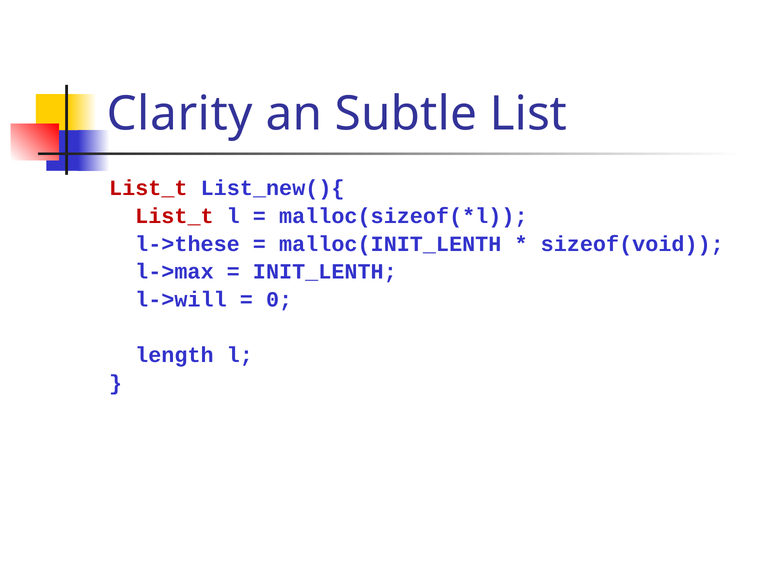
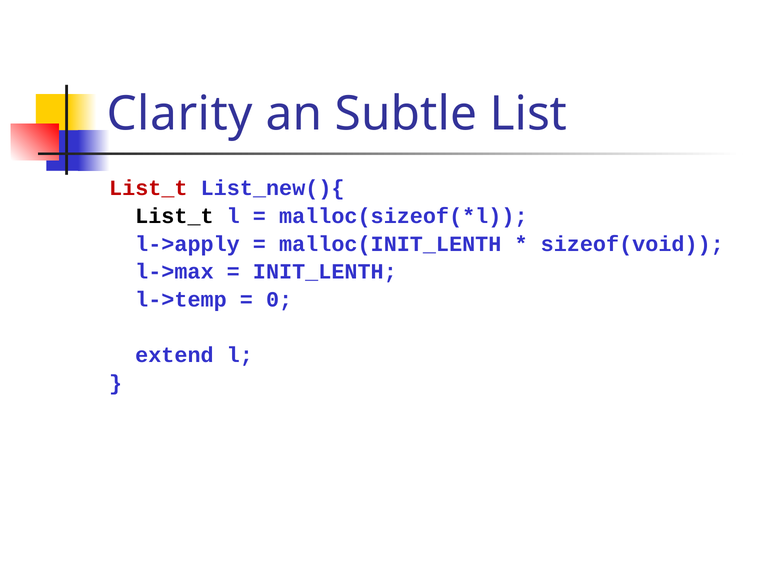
List_t at (174, 216) colour: red -> black
l->these: l->these -> l->apply
l->will: l->will -> l->temp
length: length -> extend
